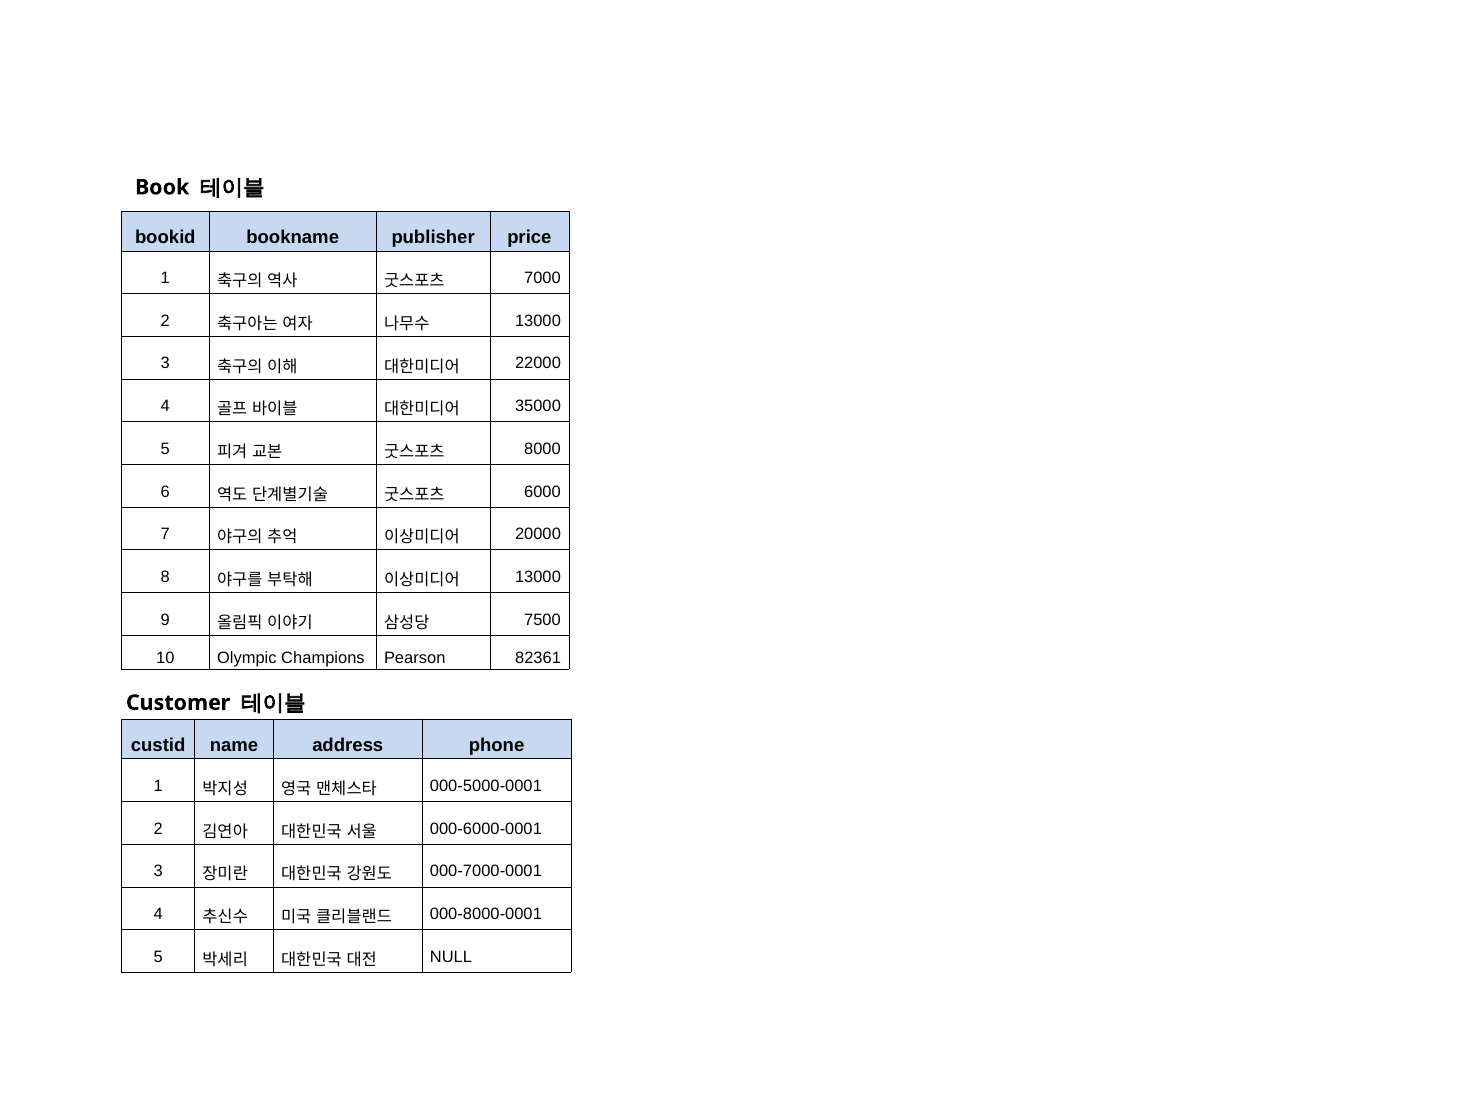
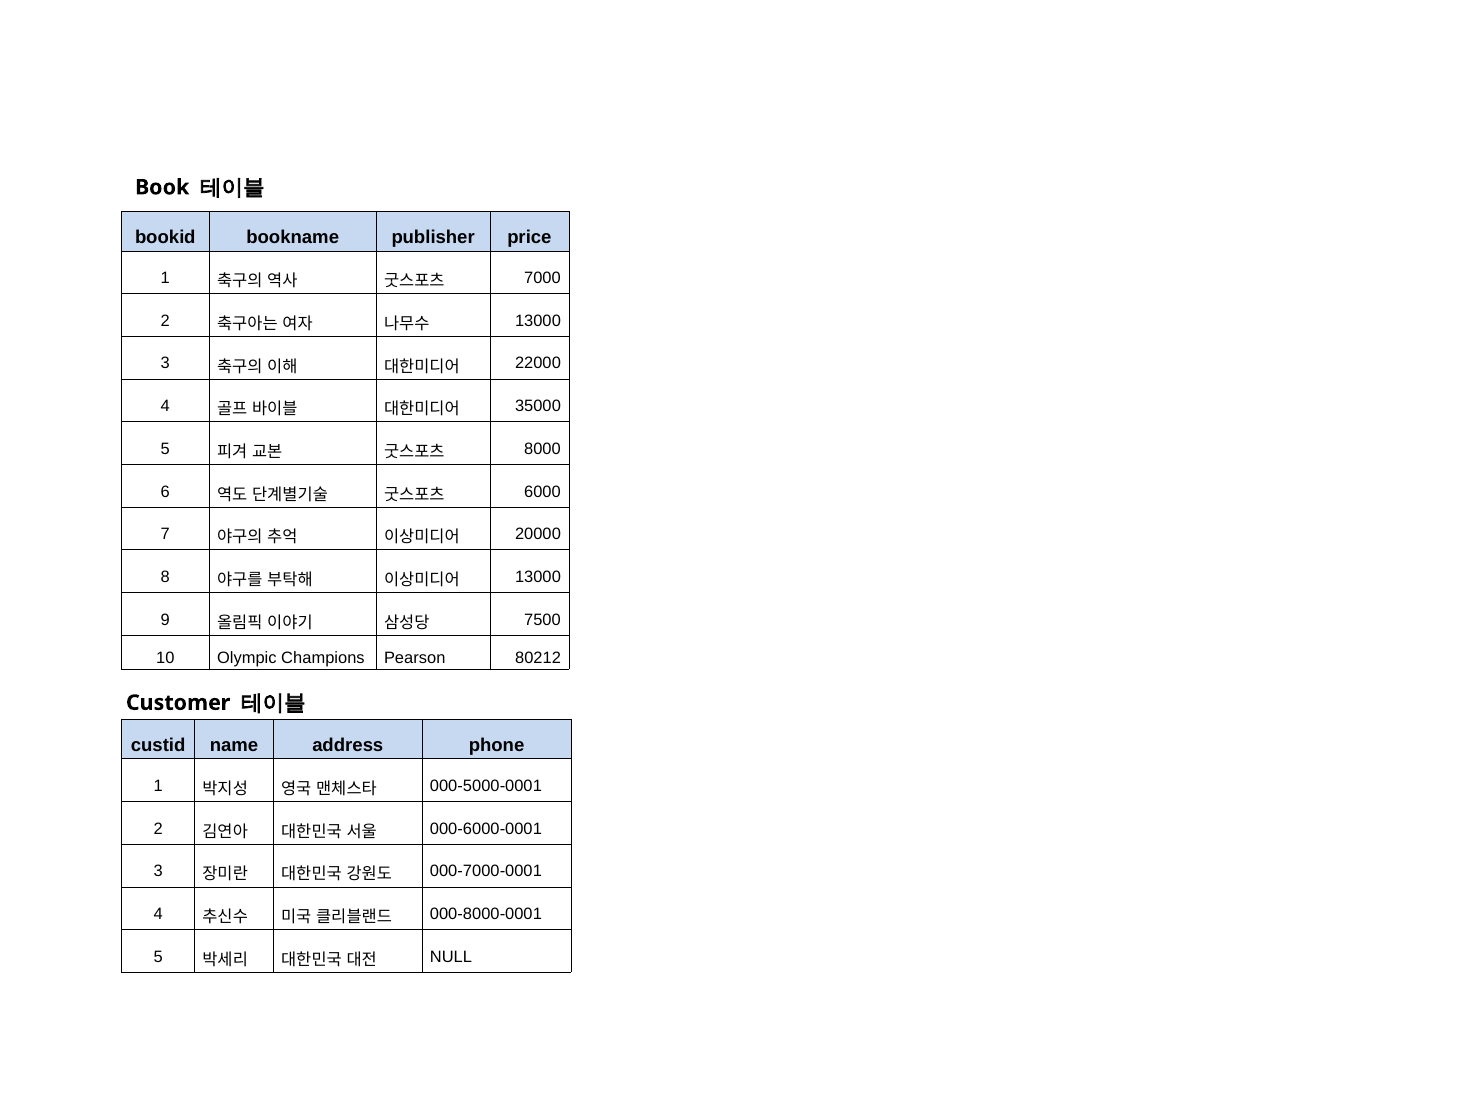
82361: 82361 -> 80212
